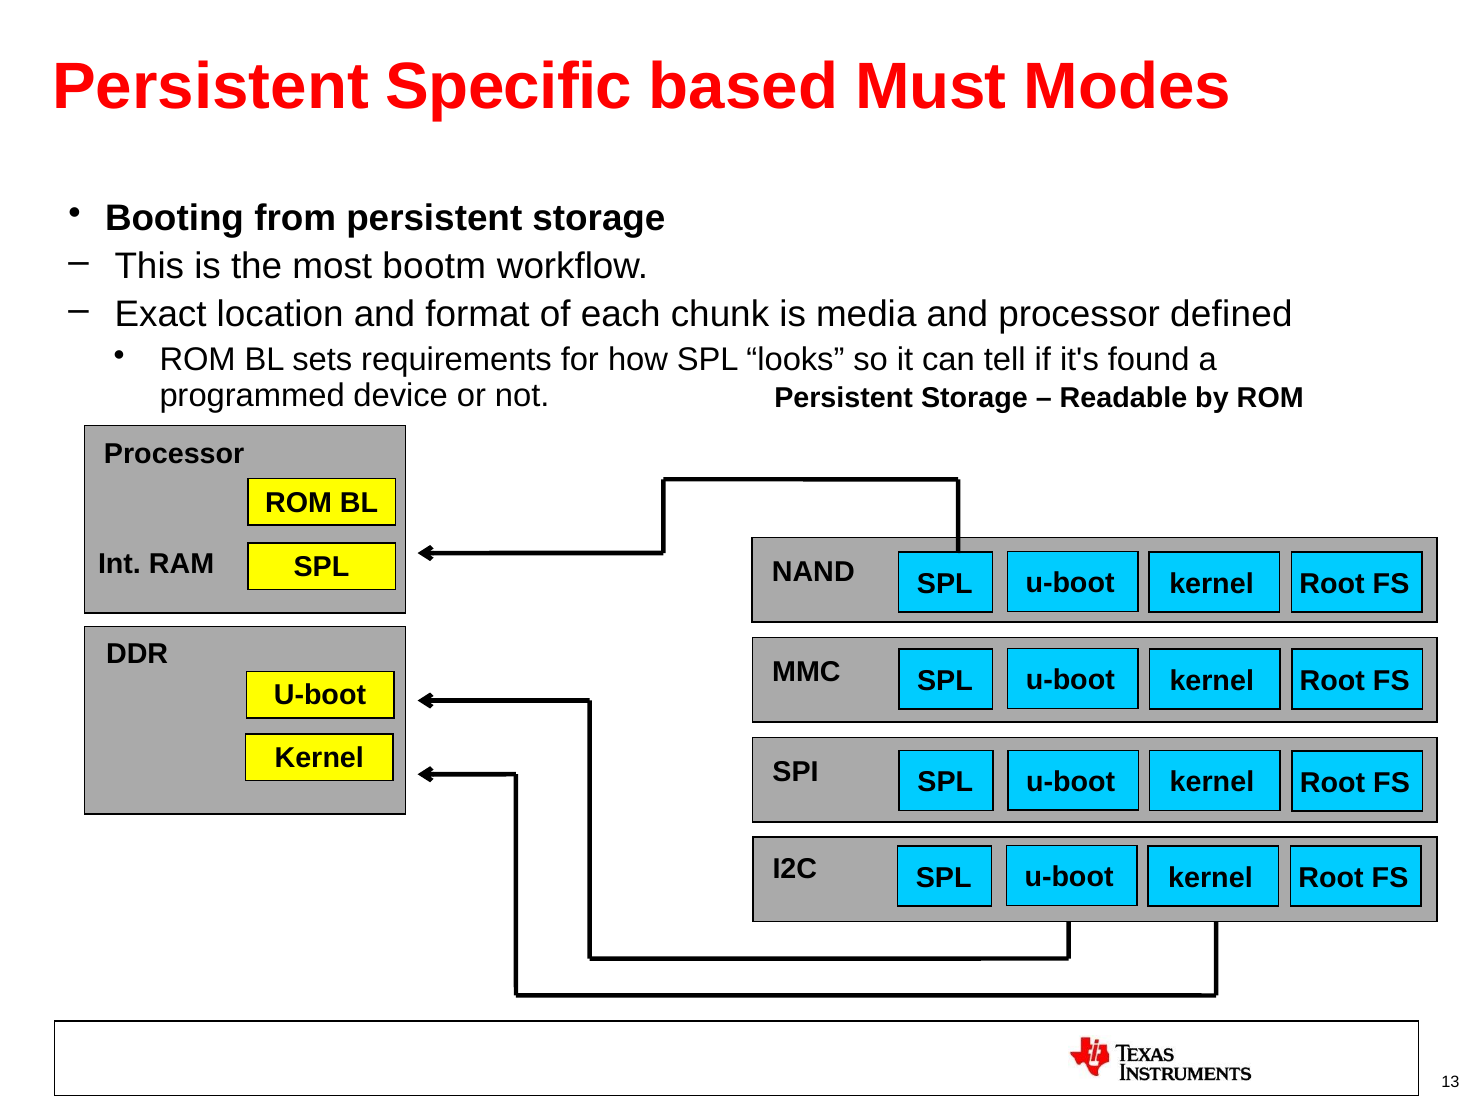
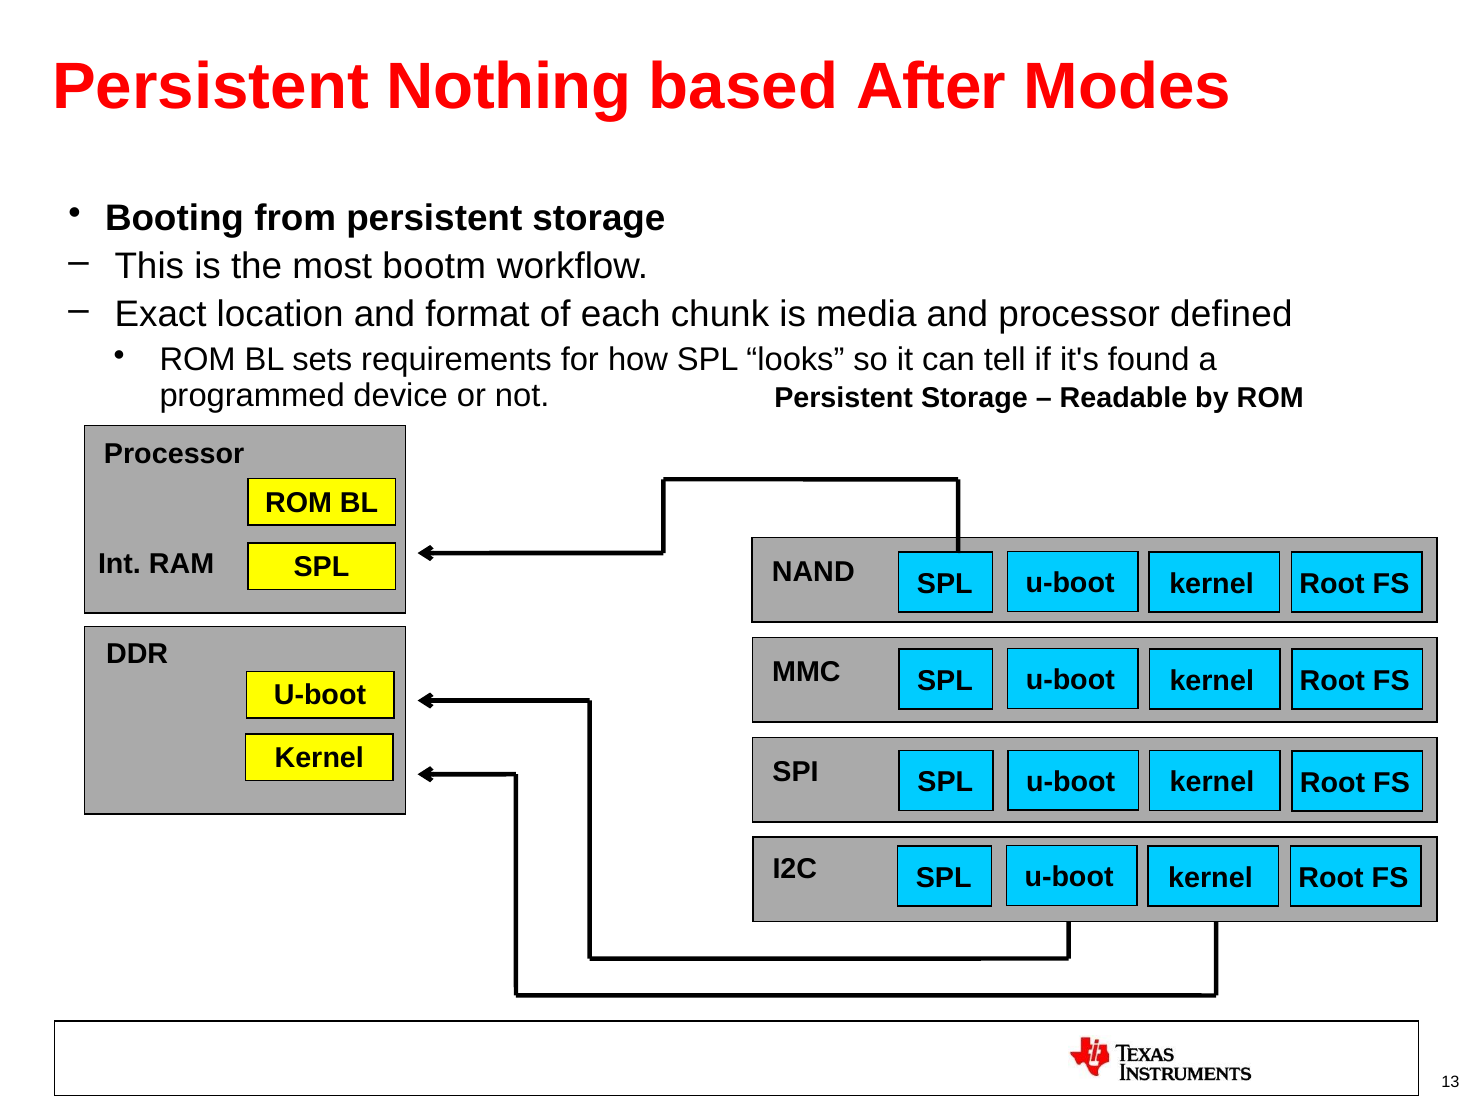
Specific: Specific -> Nothing
Must: Must -> After
